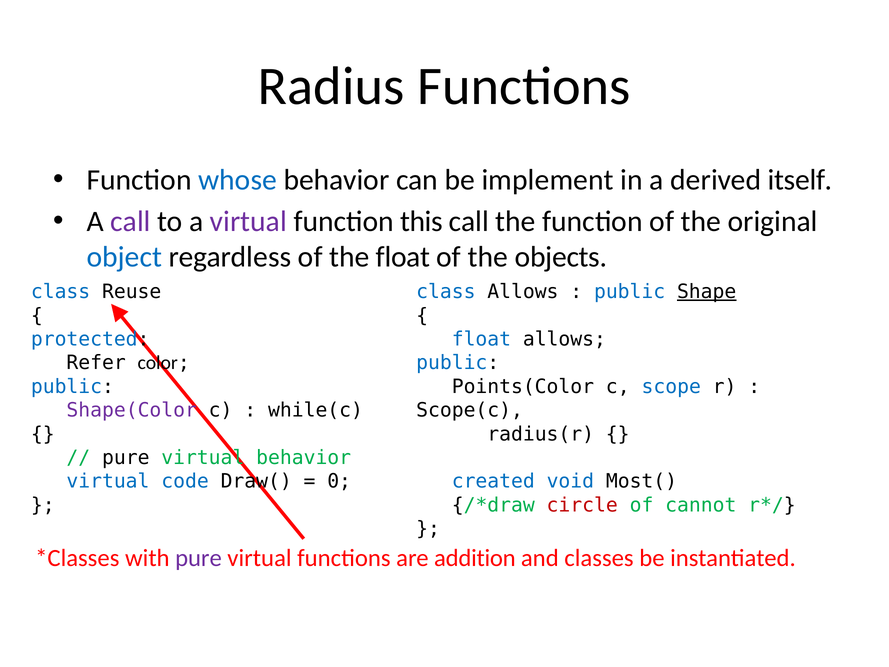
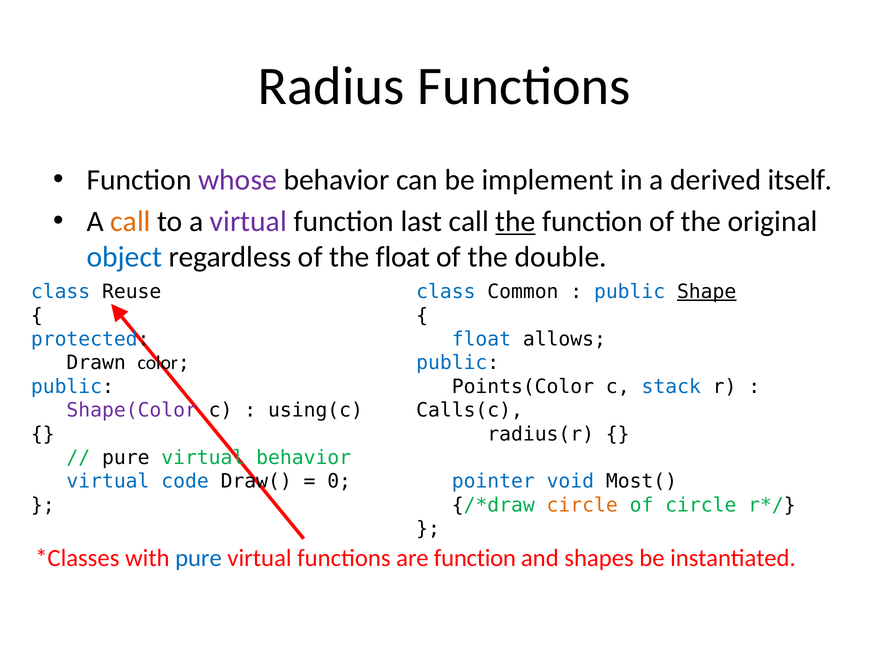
whose colour: blue -> purple
call at (130, 221) colour: purple -> orange
this: this -> last
the at (516, 221) underline: none -> present
objects: objects -> double
class Allows: Allows -> Common
Refer: Refer -> Drawn
scope: scope -> stack
while(c: while(c -> using(c
Scope(c: Scope(c -> Calls(c
created: created -> pointer
circle at (582, 505) colour: red -> orange
of cannot: cannot -> circle
pure at (199, 558) colour: purple -> blue
are addition: addition -> function
classes: classes -> shapes
